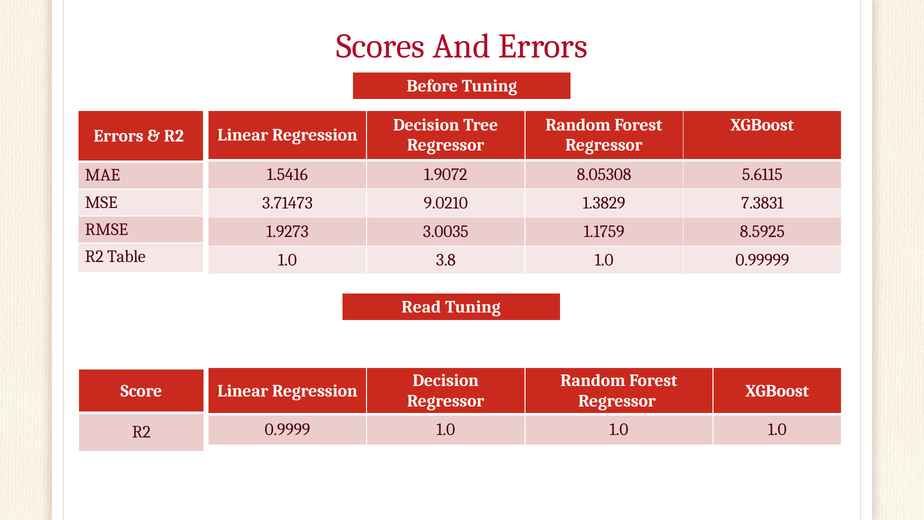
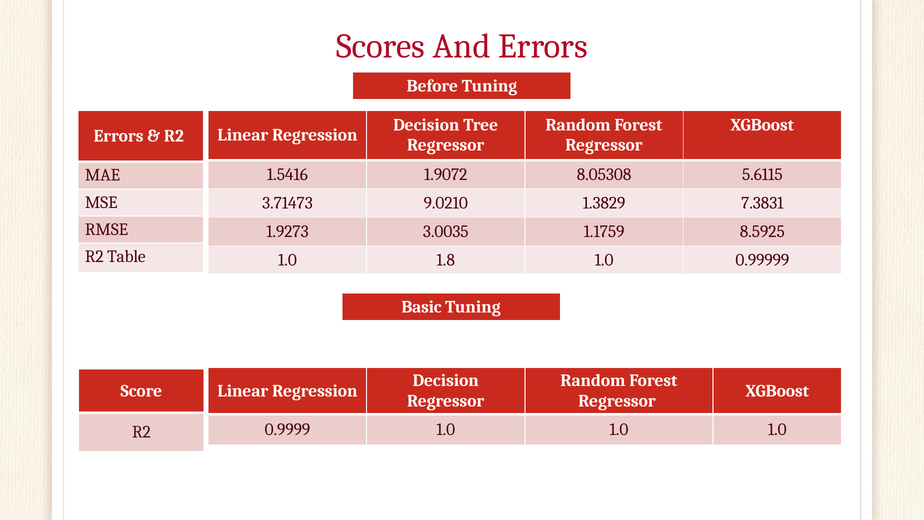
3.8: 3.8 -> 1.8
Read: Read -> Basic
